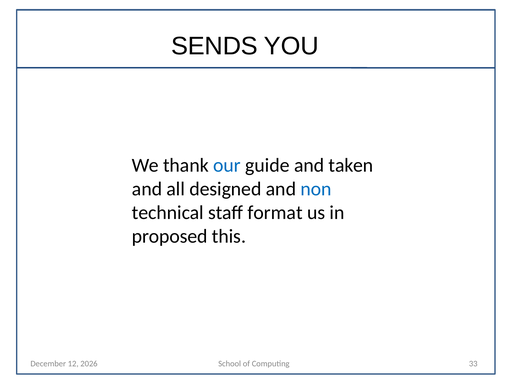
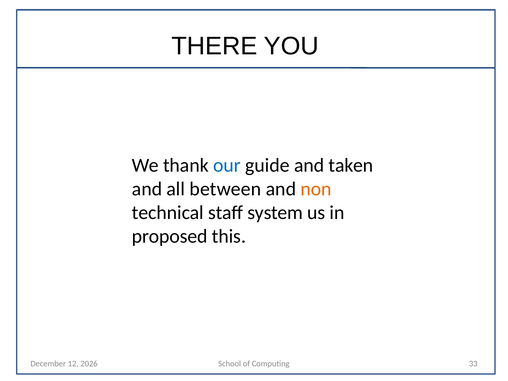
SENDS: SENDS -> THERE
designed: designed -> between
non colour: blue -> orange
format: format -> system
